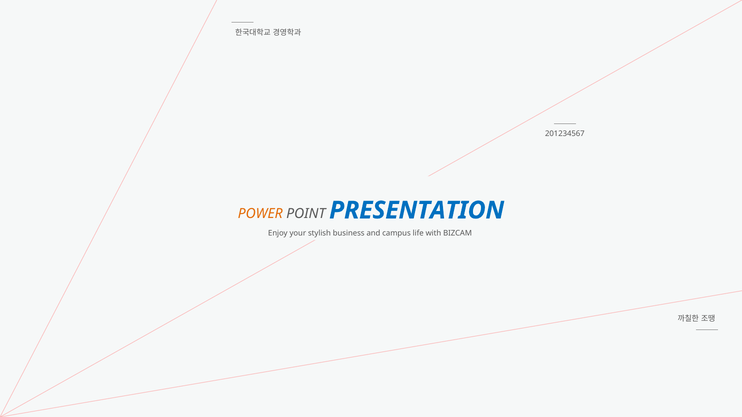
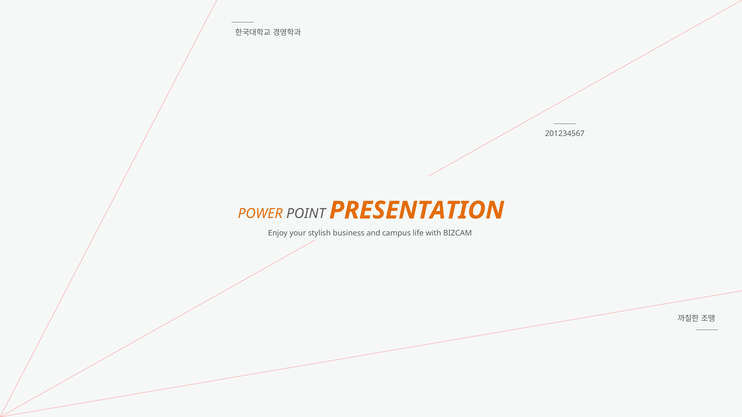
PRESENTATION colour: blue -> orange
